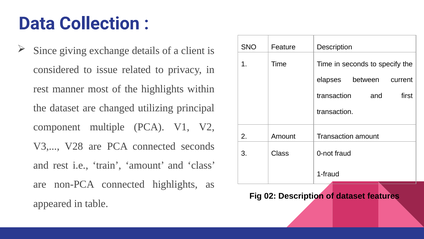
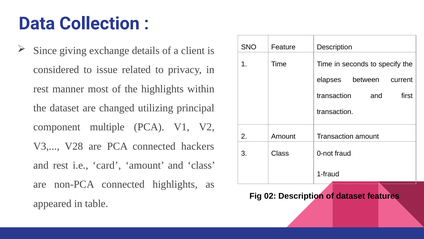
connected seconds: seconds -> hackers
train: train -> card
